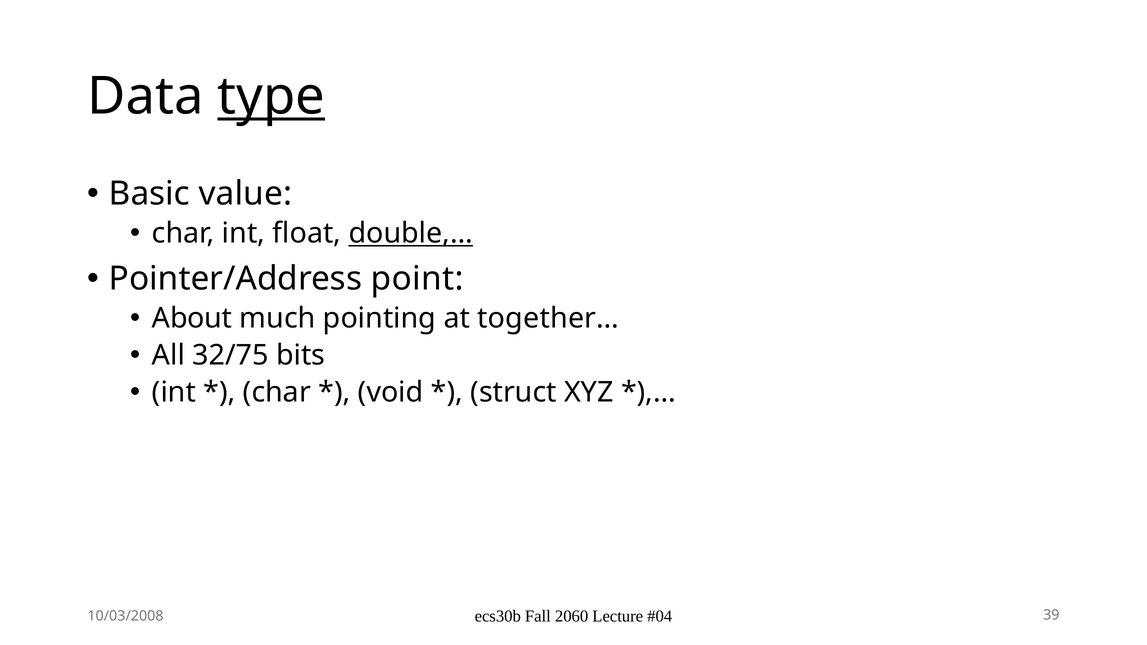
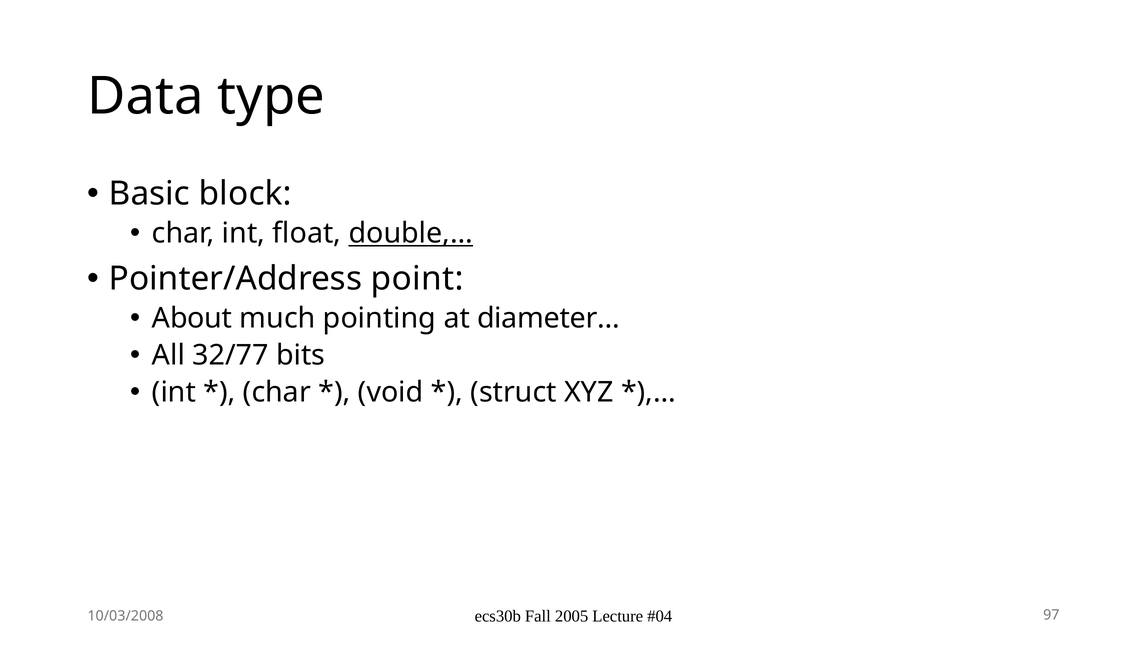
type underline: present -> none
value: value -> block
together…: together… -> diameter…
32/75: 32/75 -> 32/77
2060: 2060 -> 2005
39: 39 -> 97
